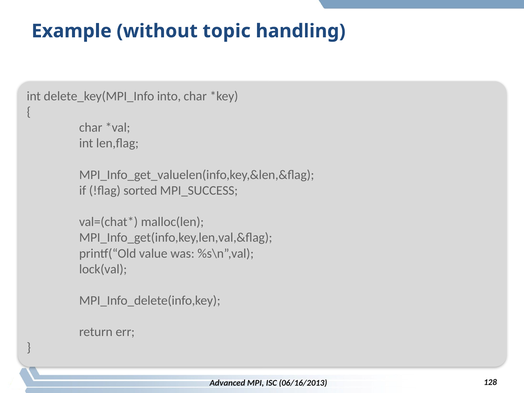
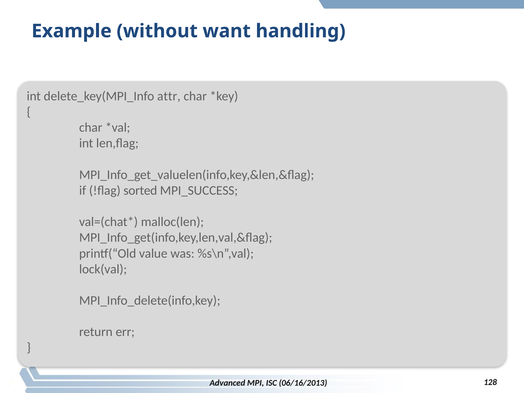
topic: topic -> want
into: into -> attr
